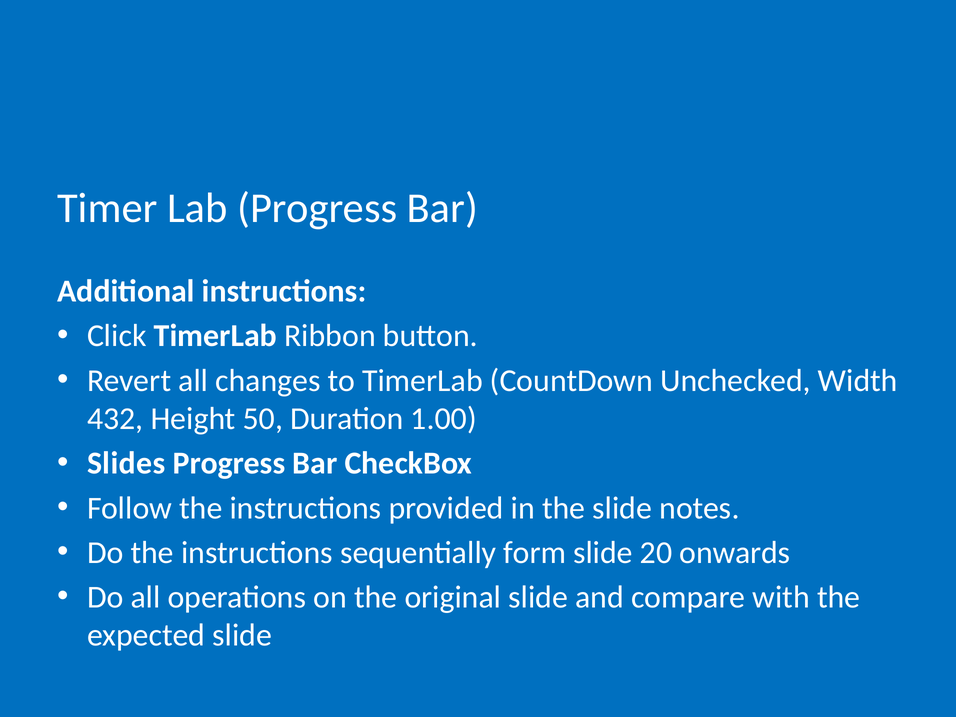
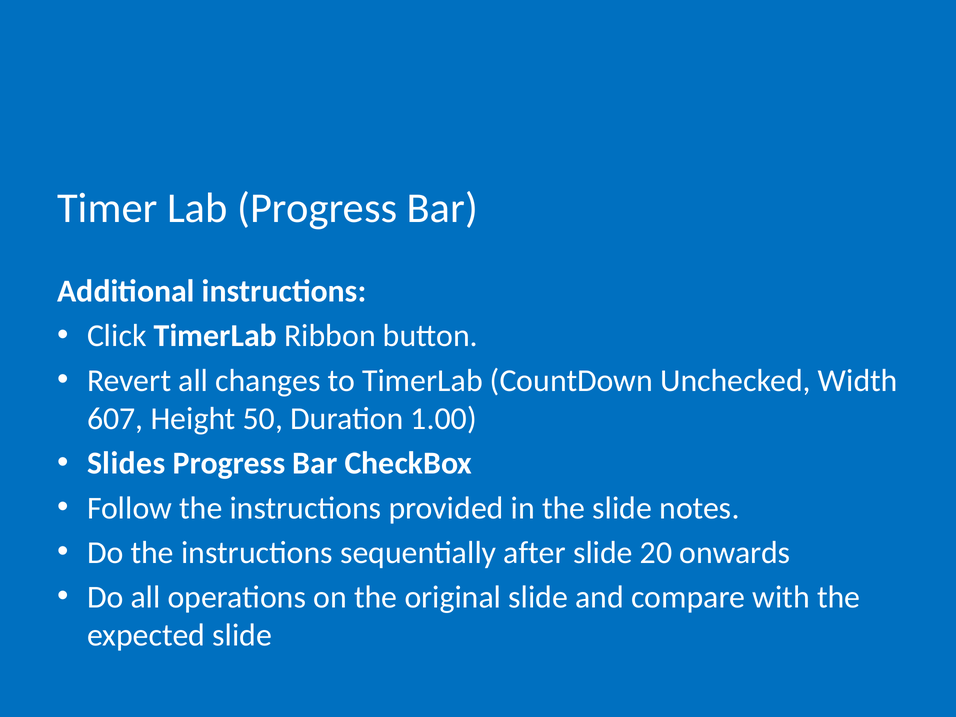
432: 432 -> 607
form: form -> after
